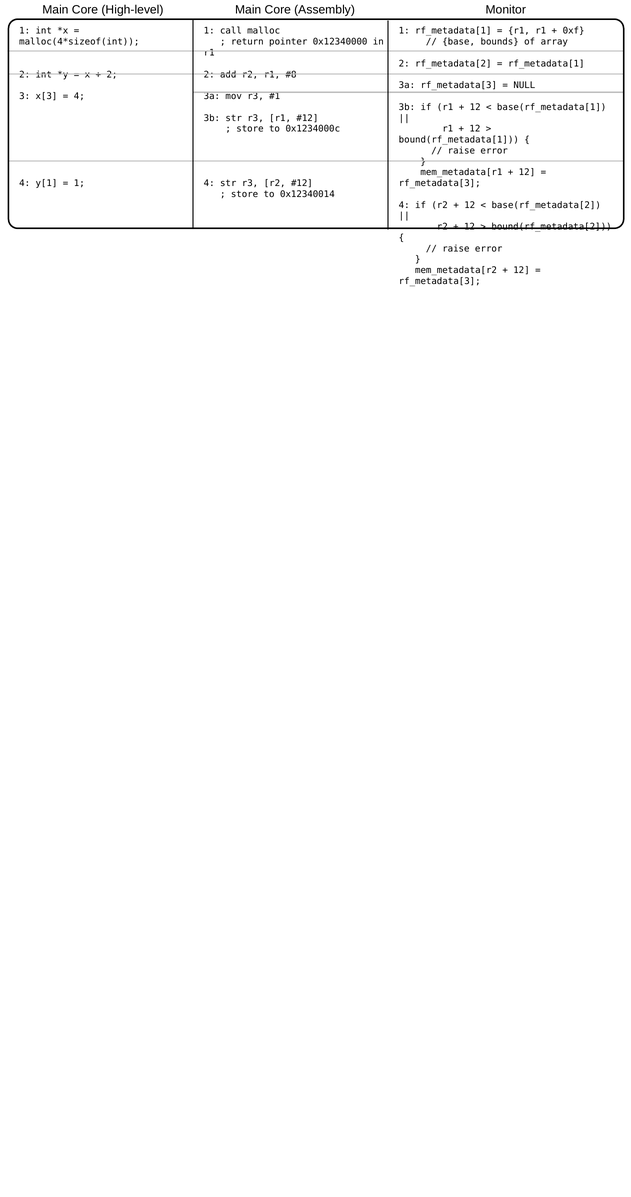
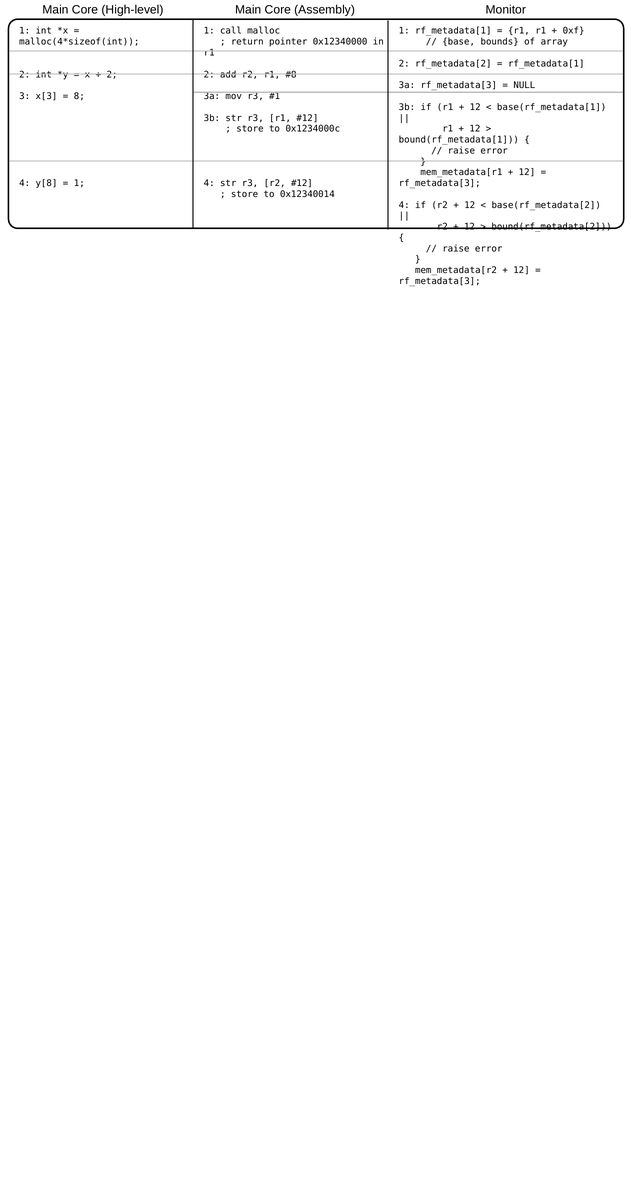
4 at (79, 96): 4 -> 8
y[1: y[1 -> y[8
